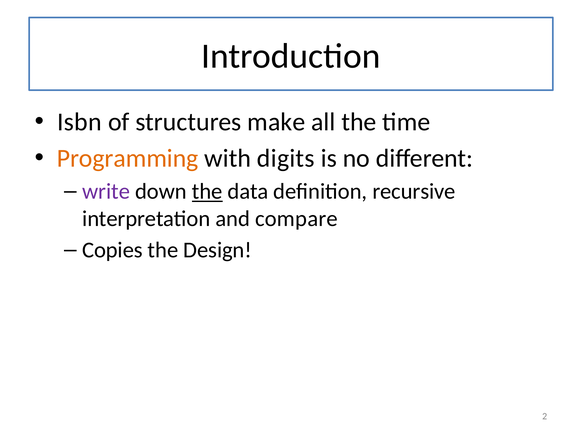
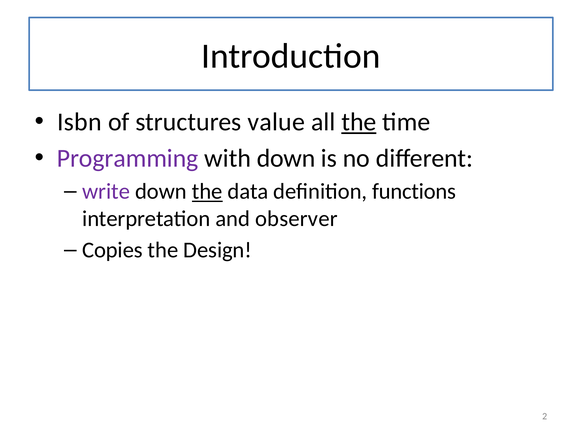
make: make -> value
the at (359, 122) underline: none -> present
Programming colour: orange -> purple
with digits: digits -> down
recursive: recursive -> functions
compare: compare -> observer
